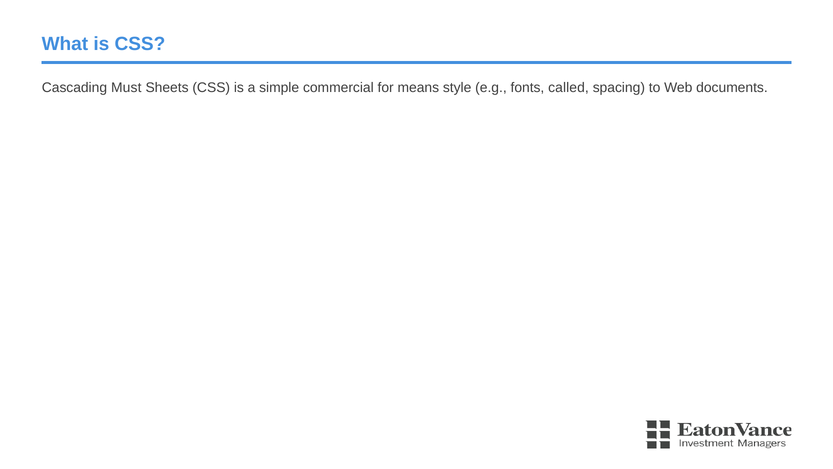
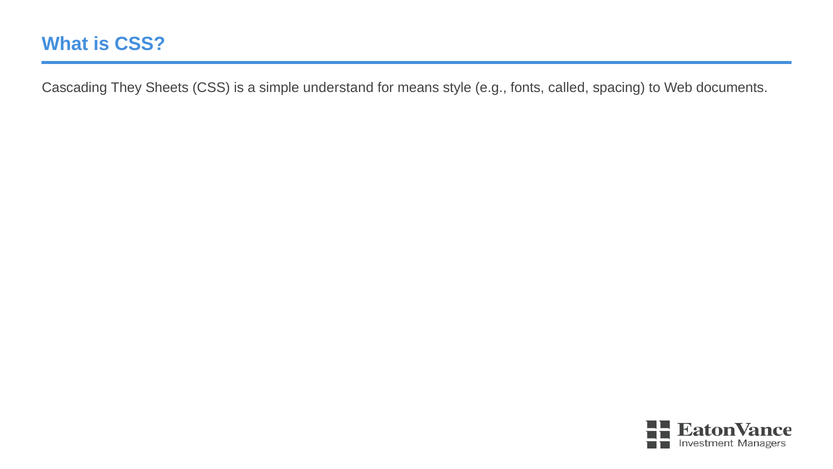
Must: Must -> They
commercial: commercial -> understand
